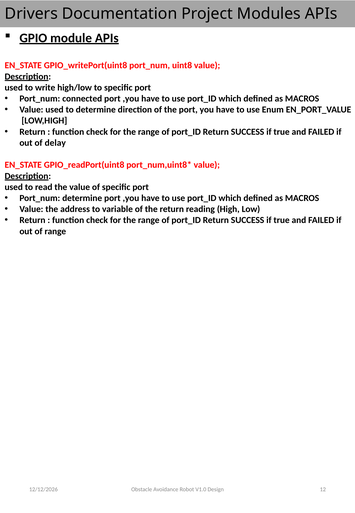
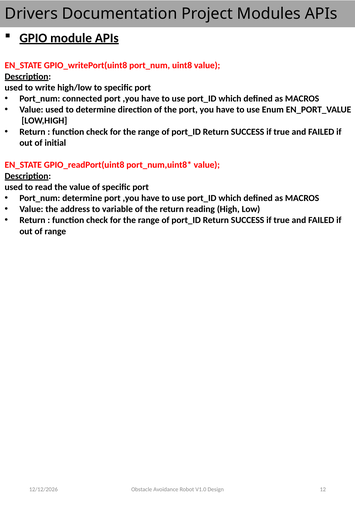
delay: delay -> initial
